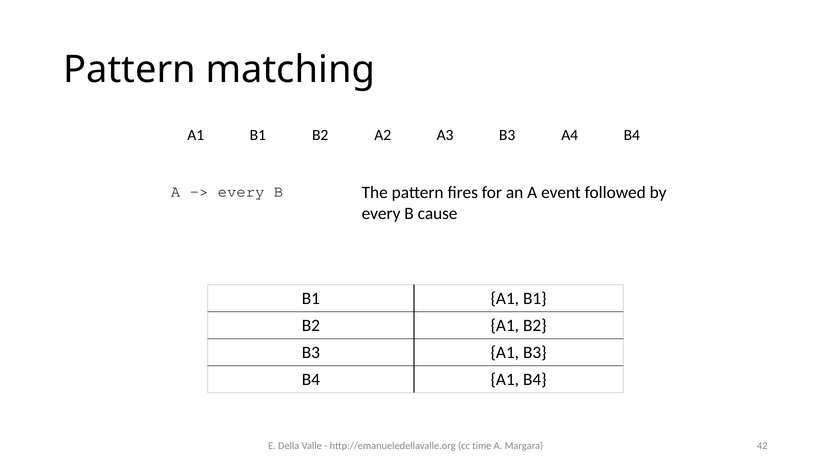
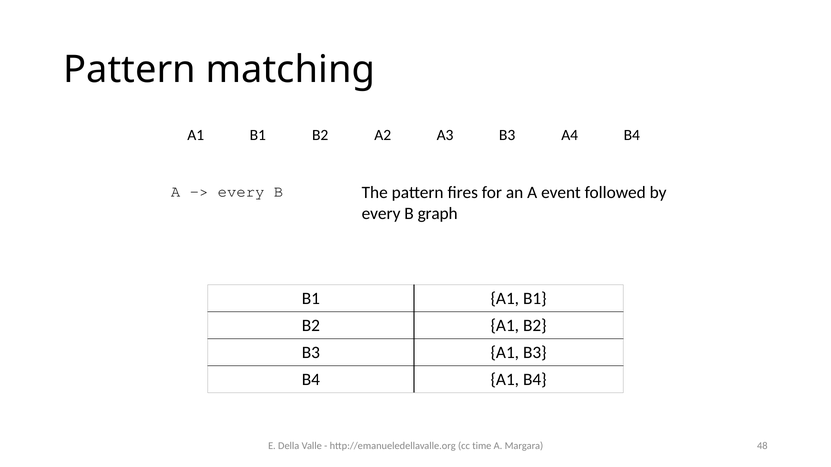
cause: cause -> graph
42: 42 -> 48
